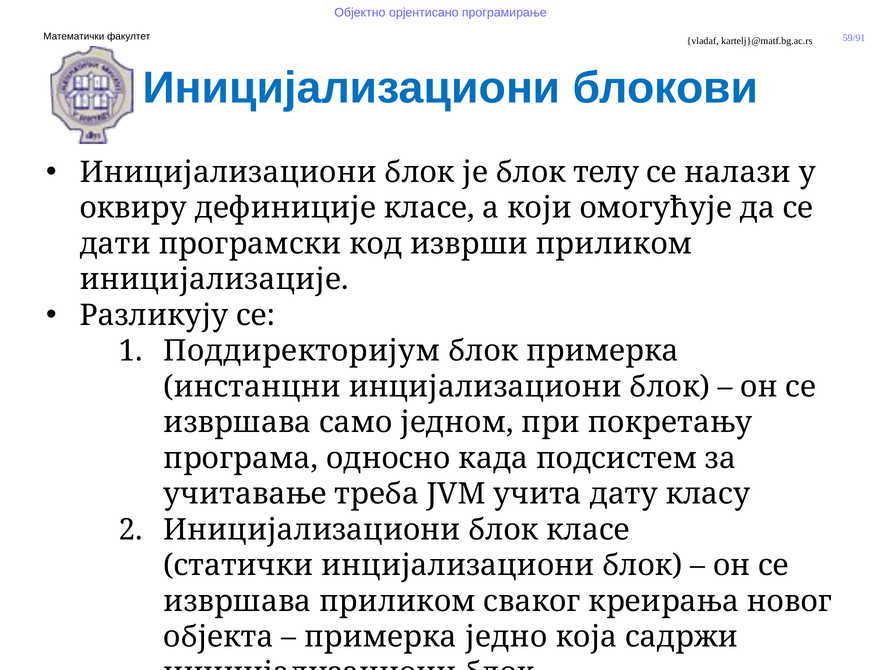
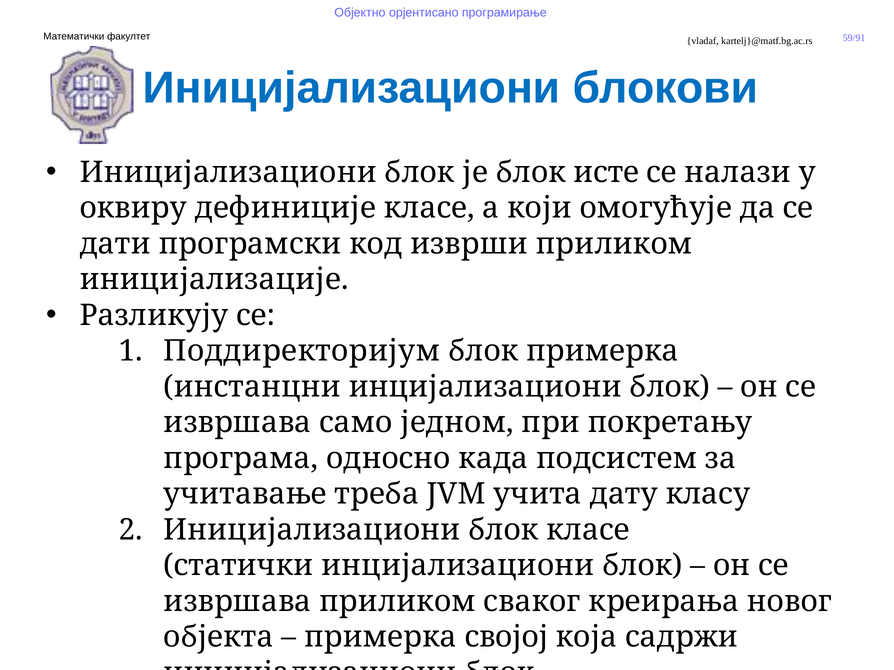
телу: телу -> исте
једно: једно -> својој
